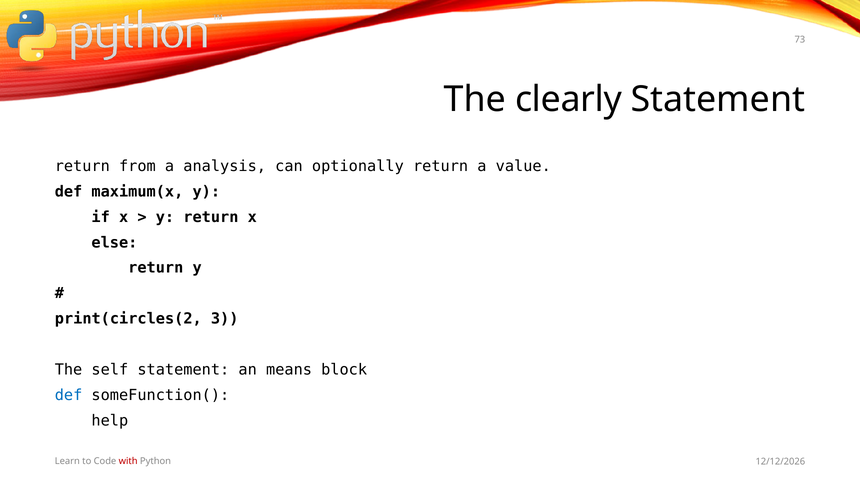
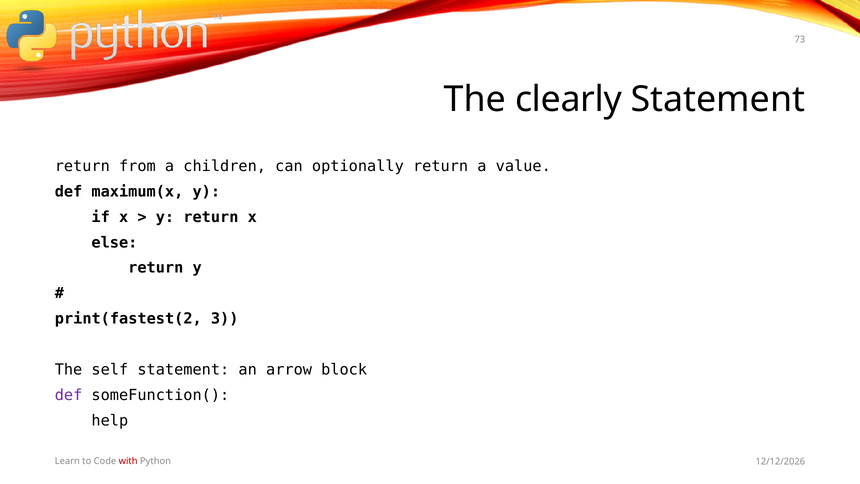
analysis: analysis -> children
print(circles(2: print(circles(2 -> print(fastest(2
means: means -> arrow
def at (69, 395) colour: blue -> purple
